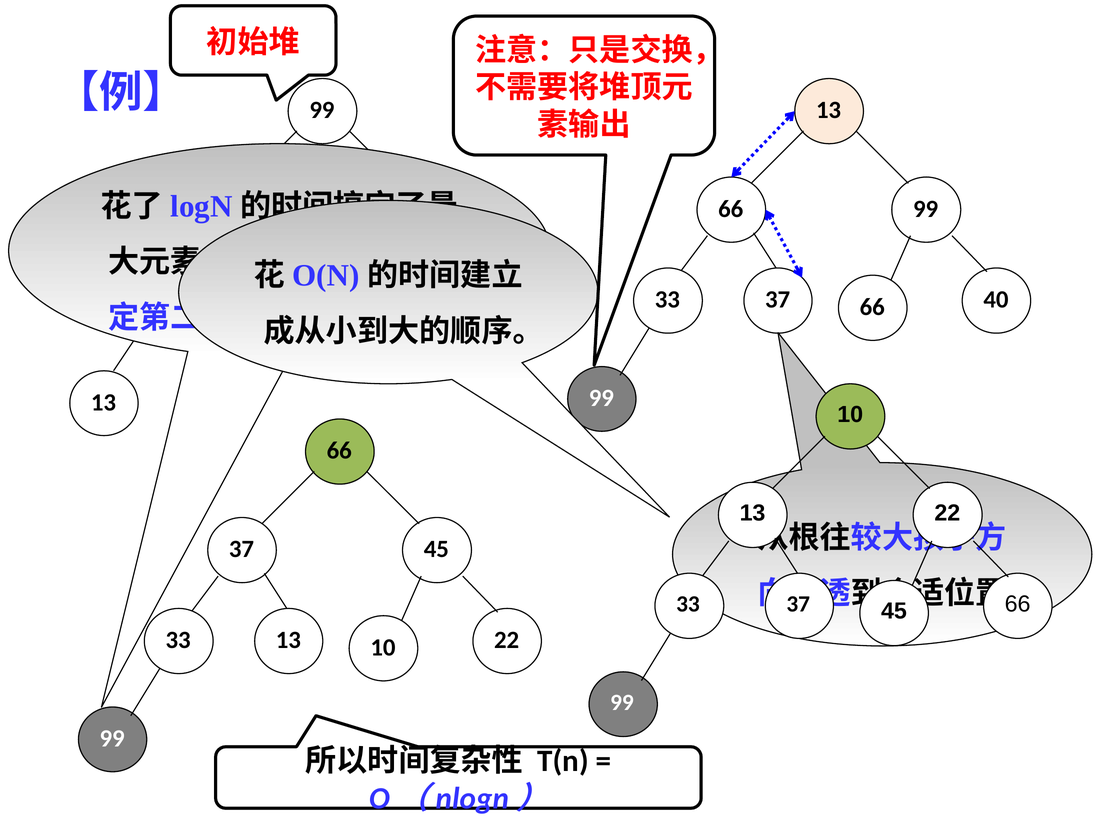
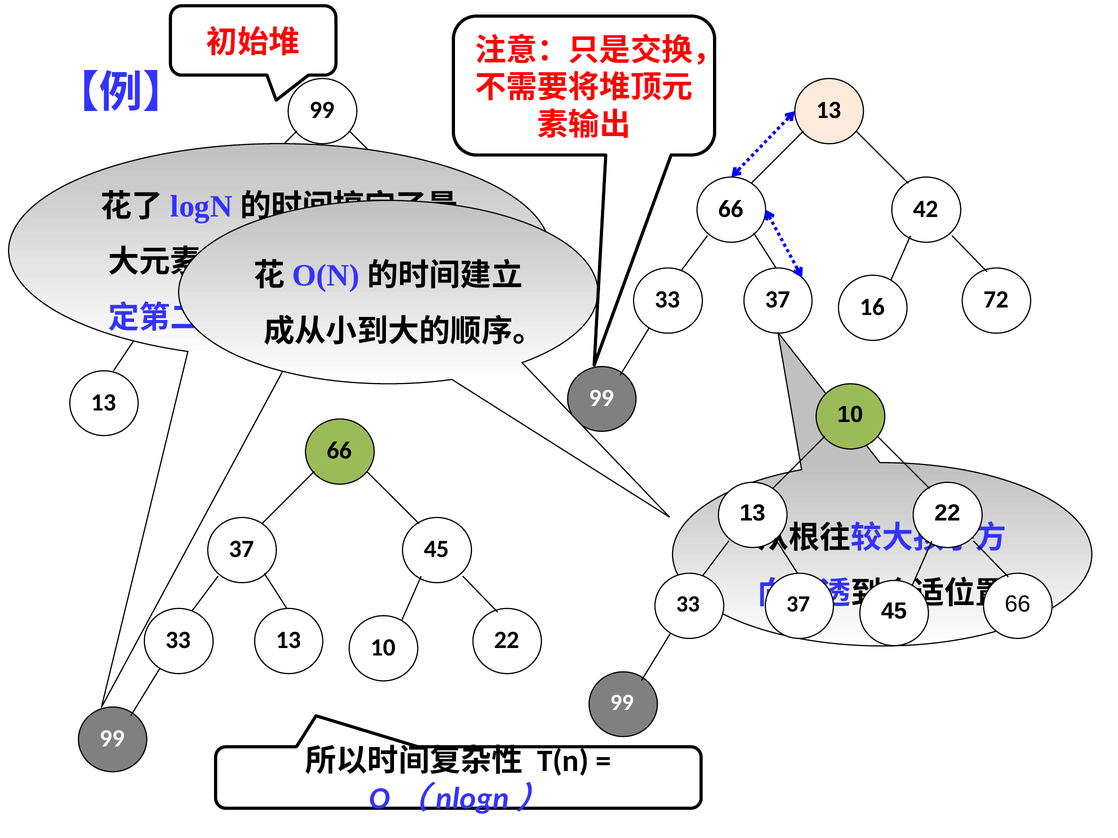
66 99: 99 -> 42
37 66: 66 -> 16
40: 40 -> 72
